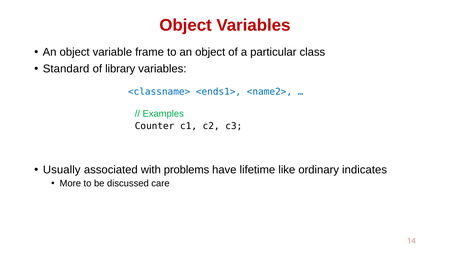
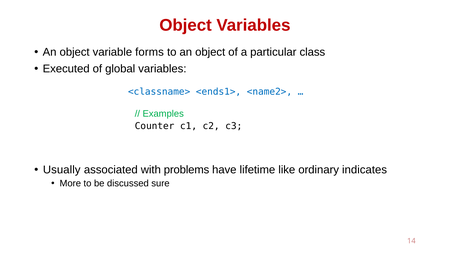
frame: frame -> forms
Standard: Standard -> Executed
library: library -> global
care: care -> sure
